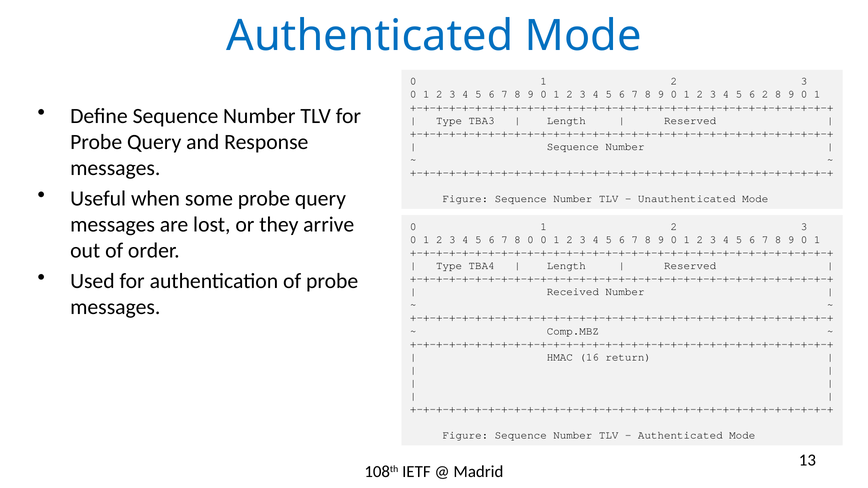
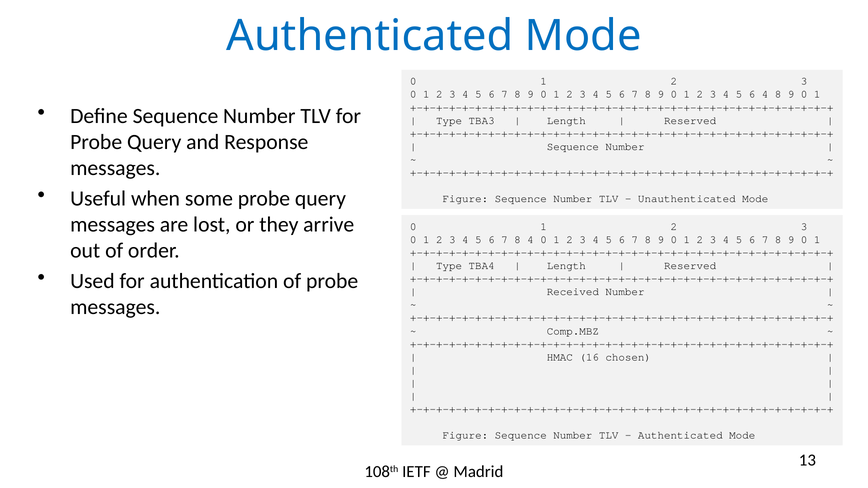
6 2: 2 -> 4
8 0: 0 -> 4
return: return -> chosen
